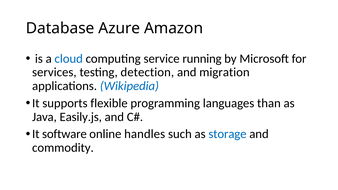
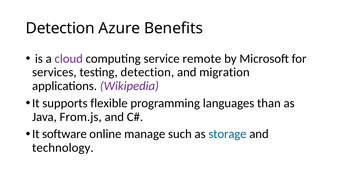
Database at (60, 28): Database -> Detection
Amazon: Amazon -> Benefits
cloud colour: blue -> purple
running: running -> remote
Wikipedia colour: blue -> purple
Easily.js: Easily.js -> From.js
handles: handles -> manage
commodity: commodity -> technology
